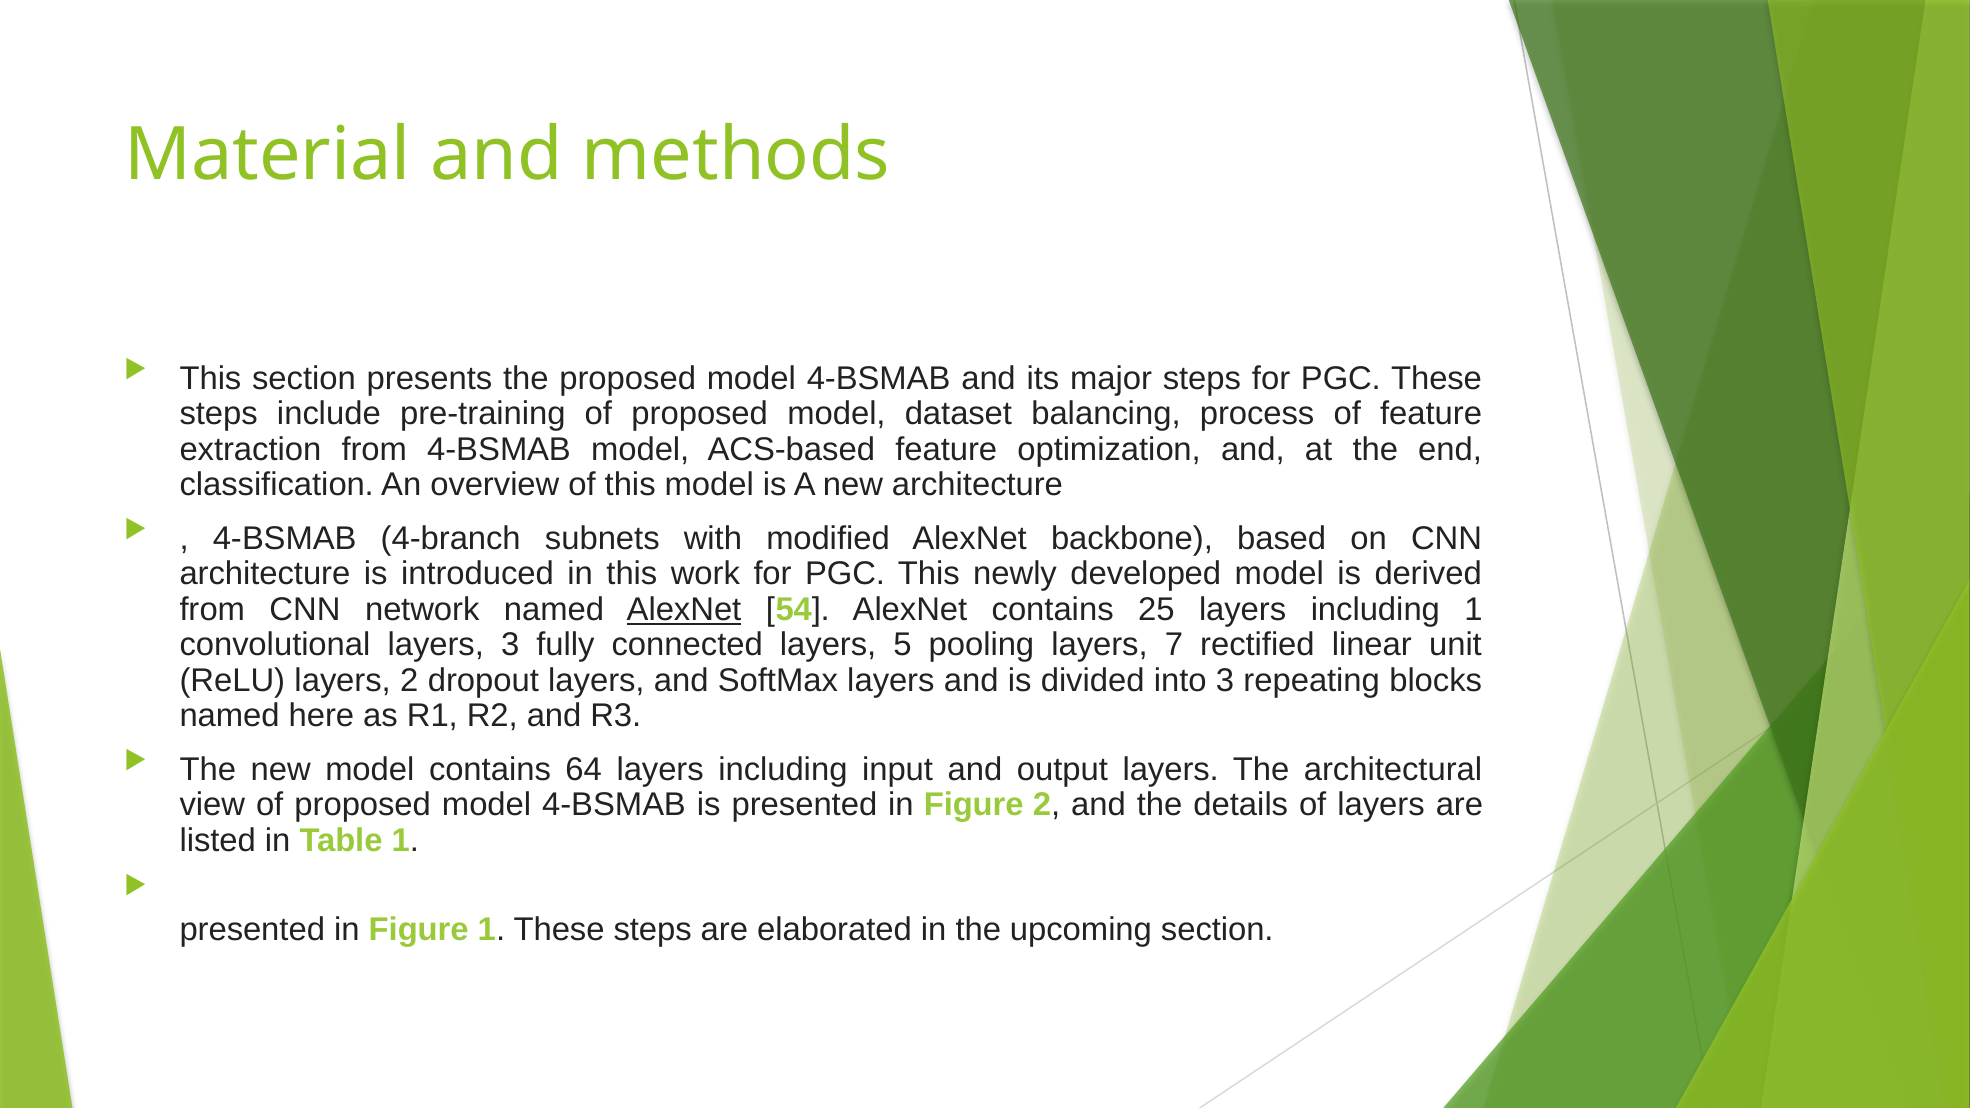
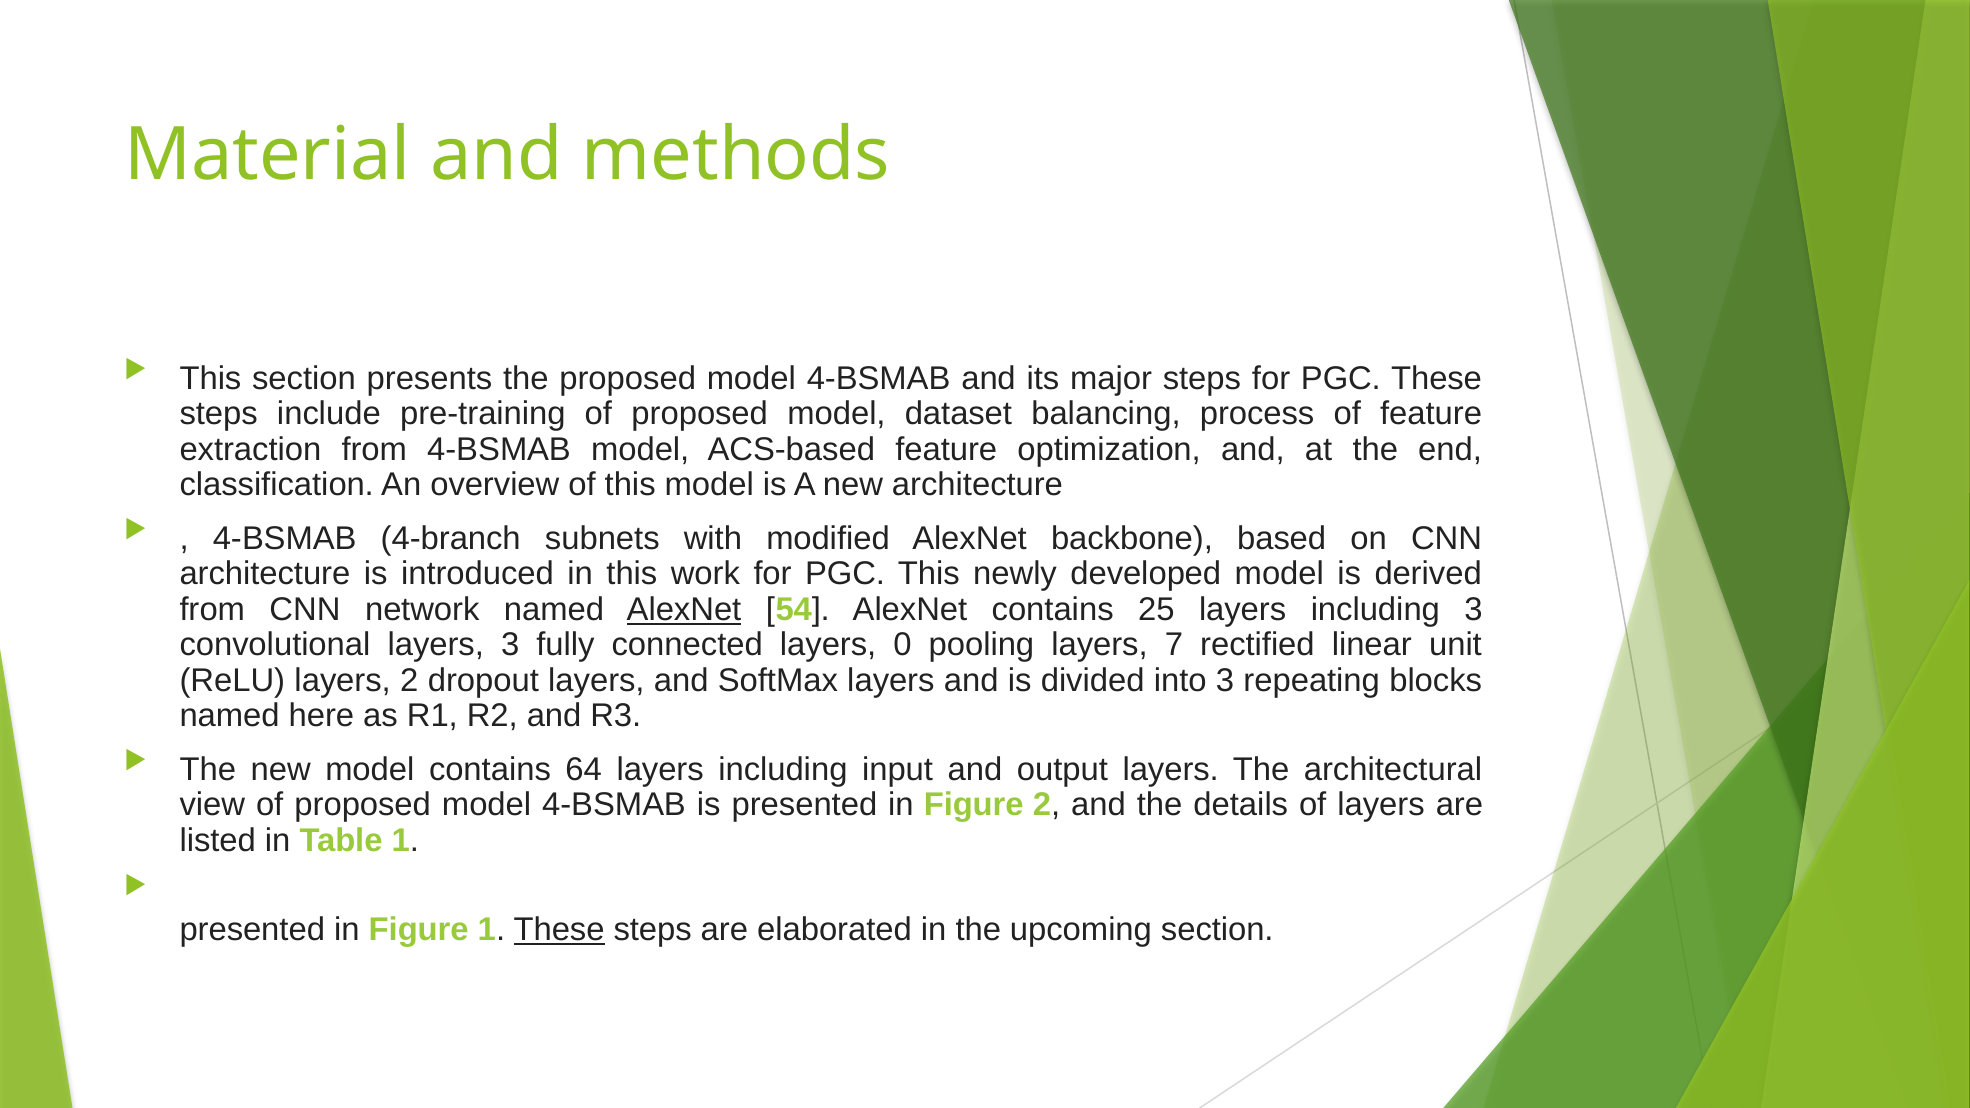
including 1: 1 -> 3
5: 5 -> 0
These at (559, 930) underline: none -> present
